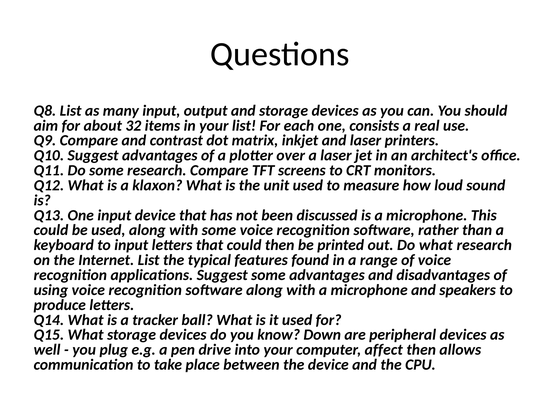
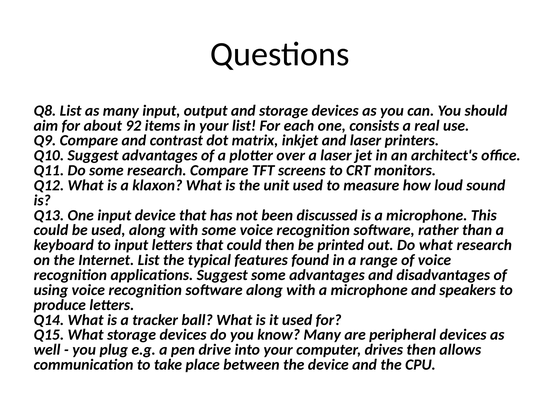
32: 32 -> 92
know Down: Down -> Many
affect: affect -> drives
